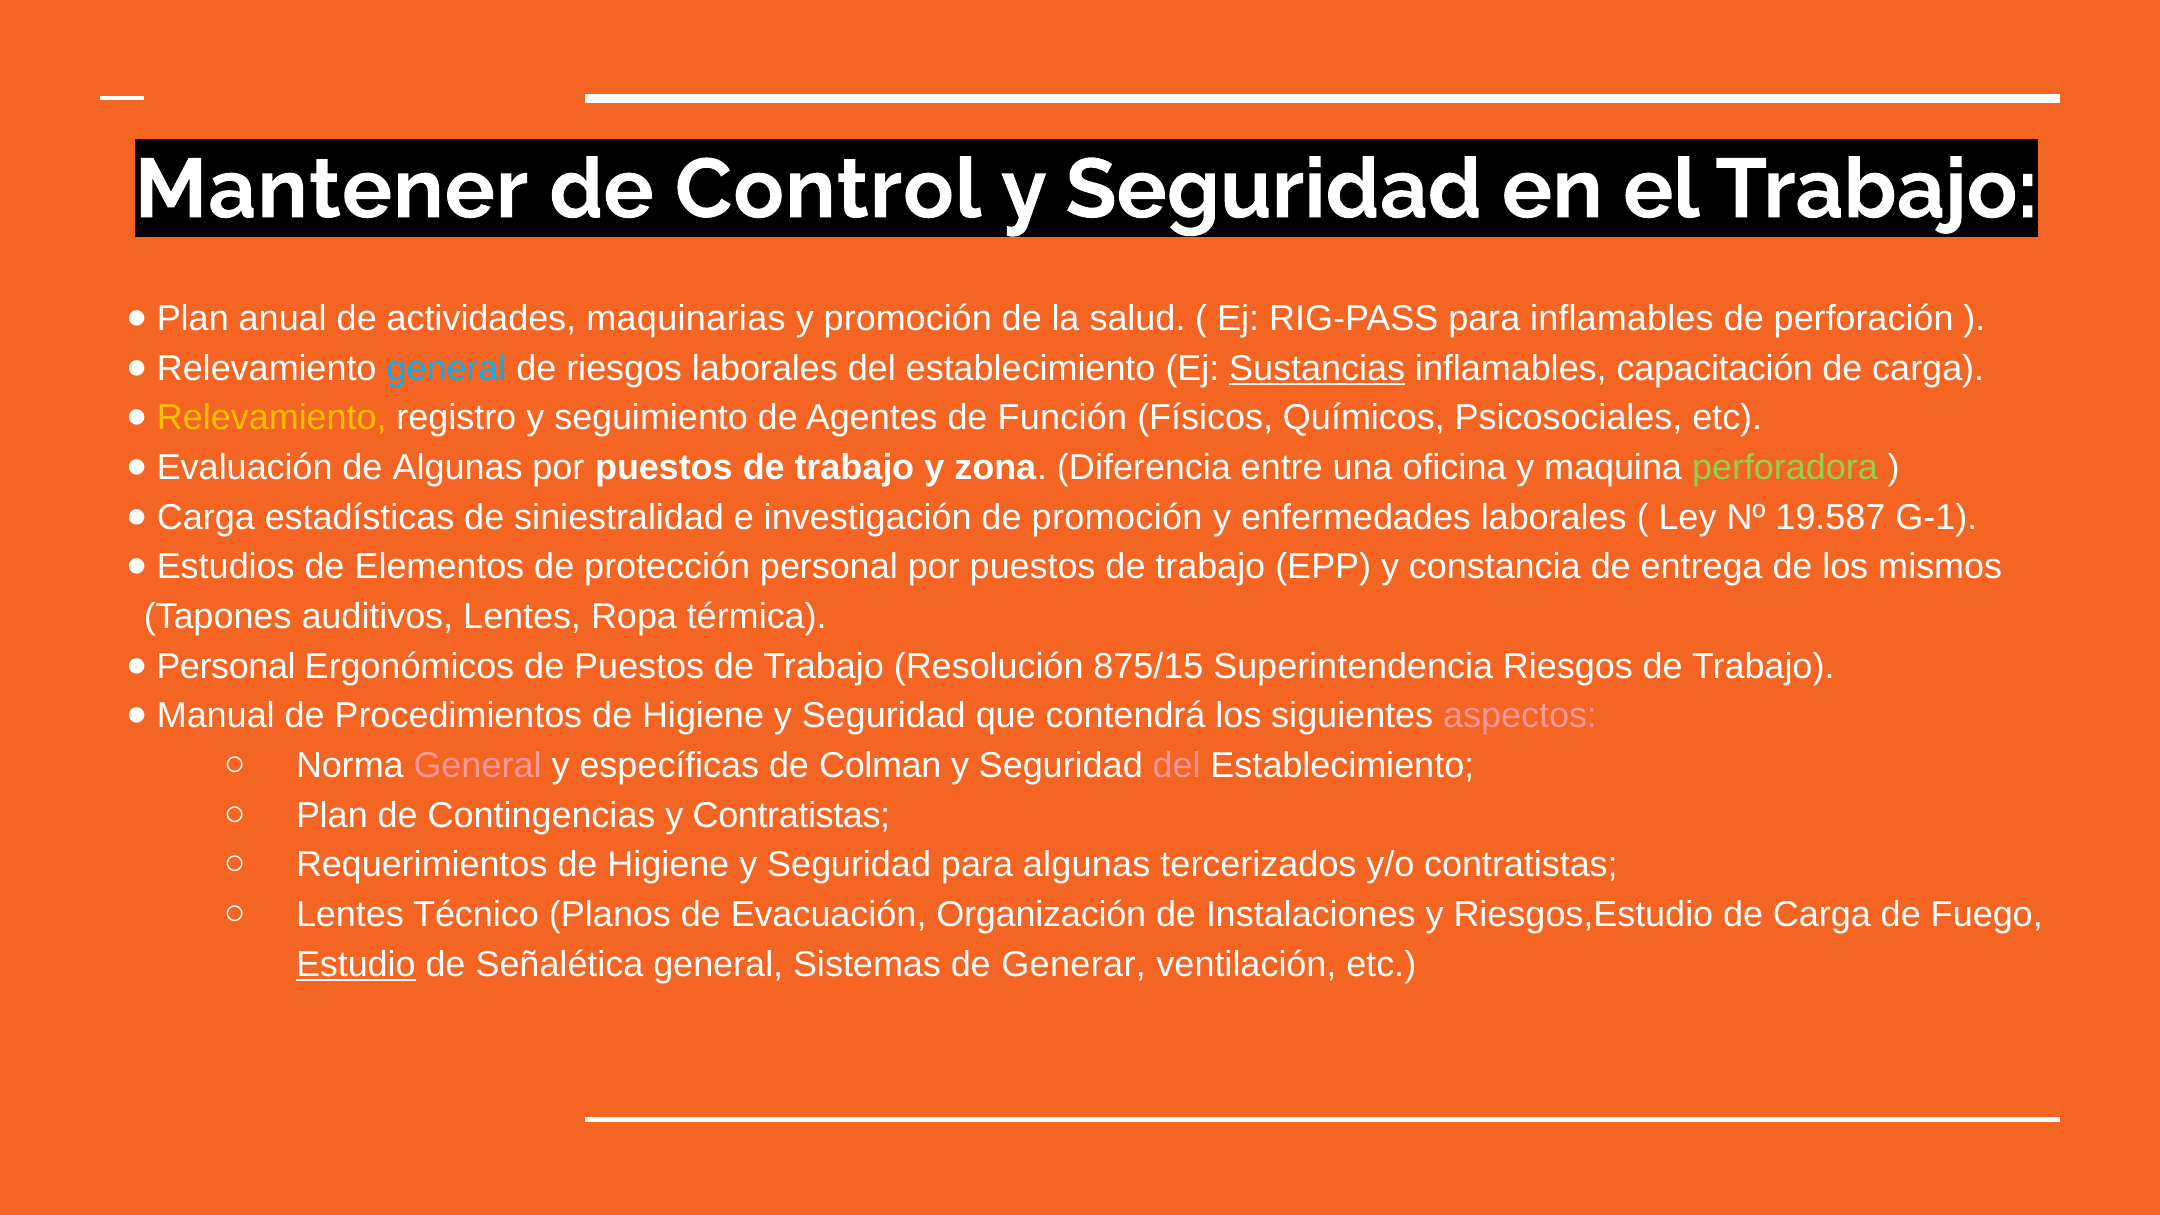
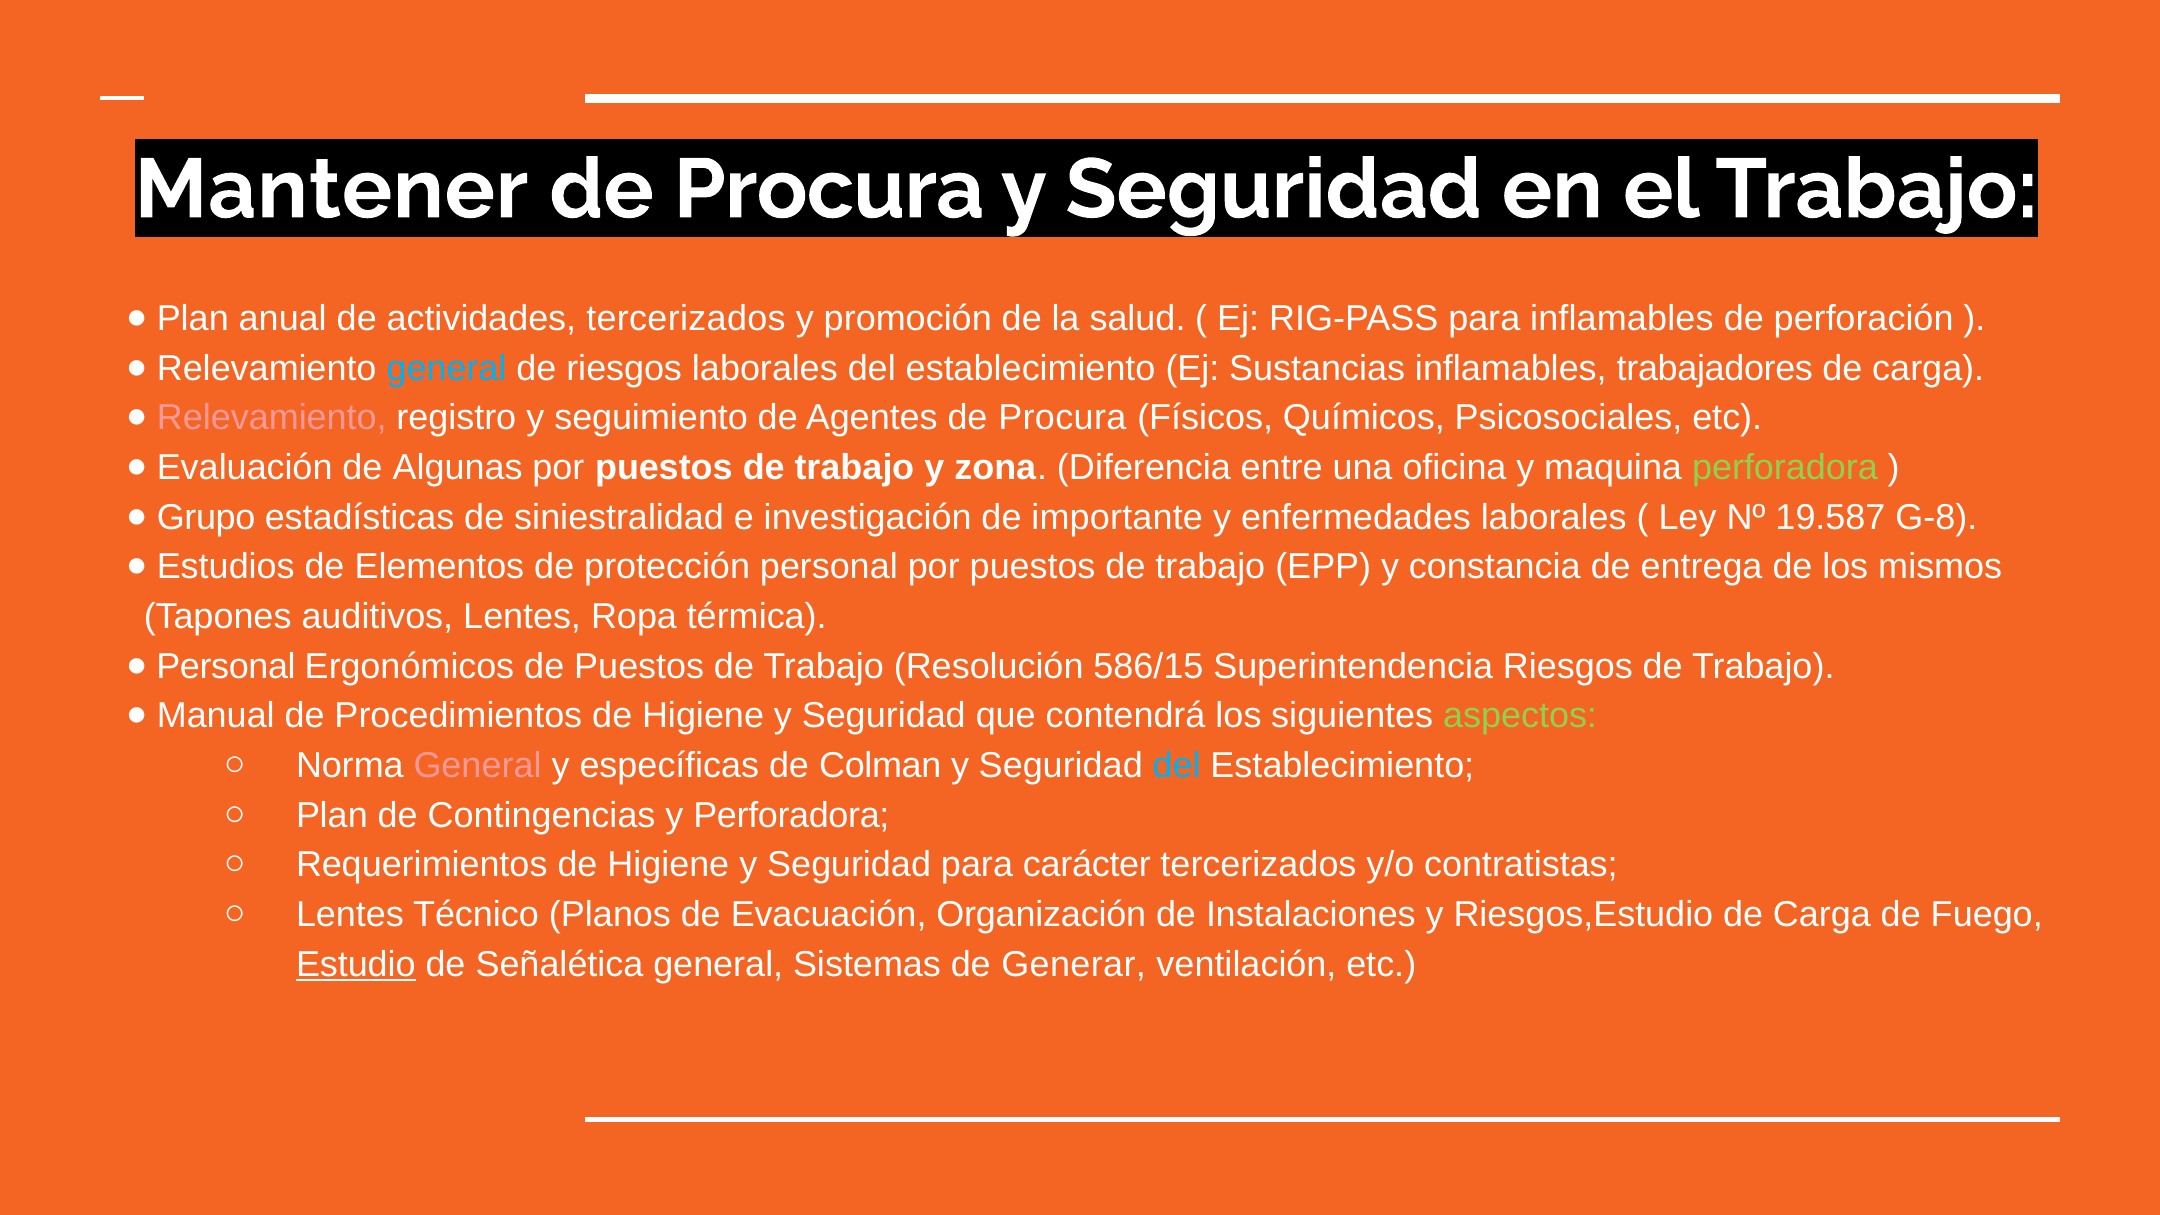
Control at (828, 190): Control -> Procura
actividades maquinarias: maquinarias -> tercerizados
Sustancias underline: present -> none
capacitación: capacitación -> trabajadores
Relevamiento at (272, 418) colour: yellow -> pink
Agentes de Función: Función -> Procura
Carga at (206, 517): Carga -> Grupo
de promoción: promoción -> importante
G-1: G-1 -> G-8
875/15: 875/15 -> 586/15
aspectos colour: pink -> light green
del at (1177, 766) colour: pink -> light blue
y Contratistas: Contratistas -> Perforadora
para algunas: algunas -> carácter
